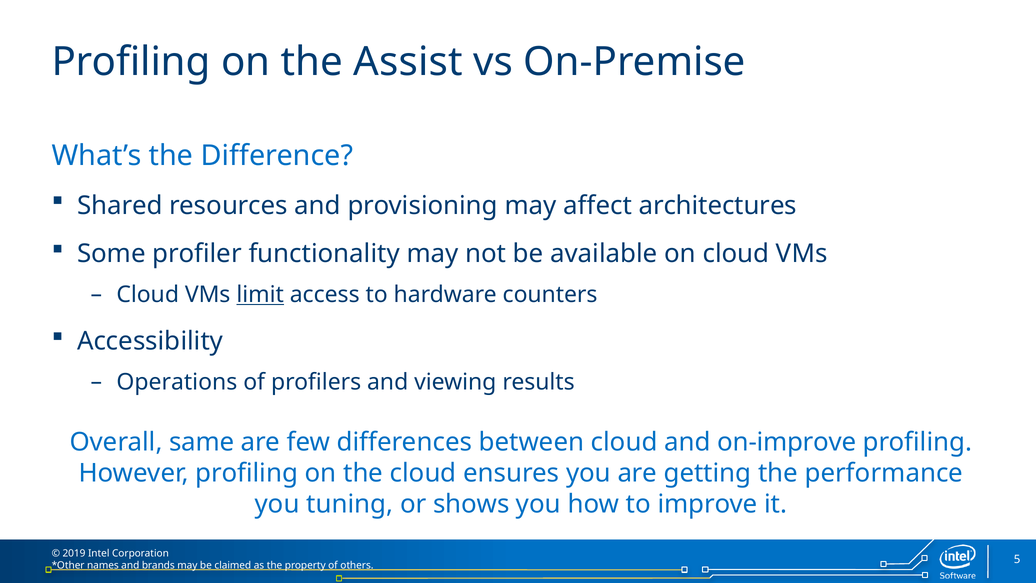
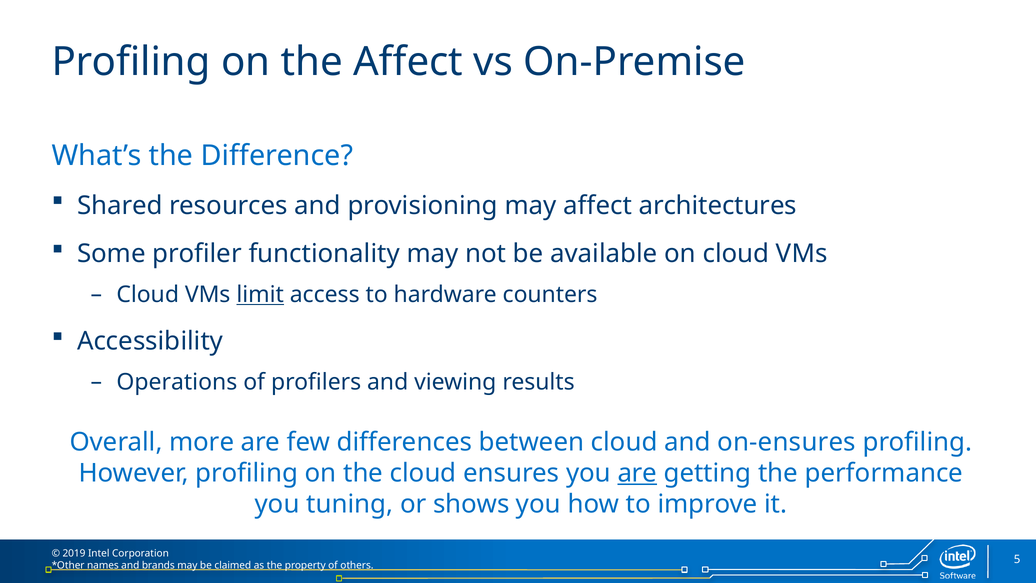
the Assist: Assist -> Affect
same: same -> more
on-improve: on-improve -> on-ensures
are at (637, 473) underline: none -> present
